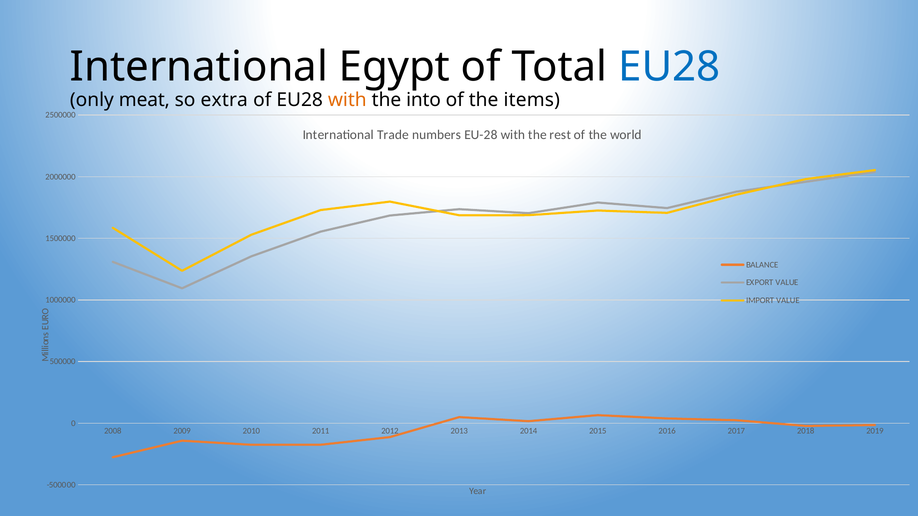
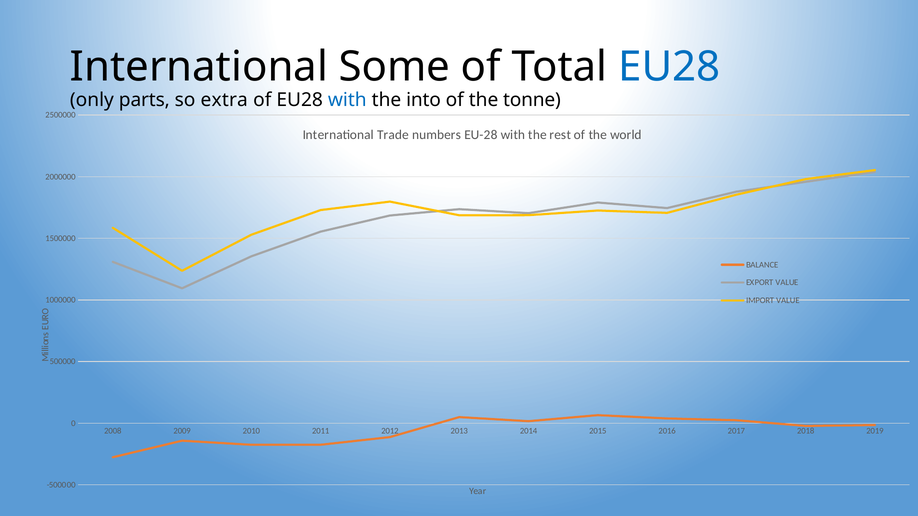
Egypt: Egypt -> Some
meat: meat -> parts
with at (347, 100) colour: orange -> blue
items: items -> tonne
